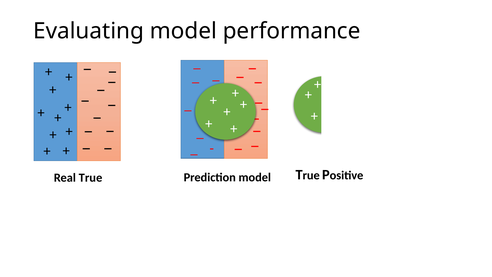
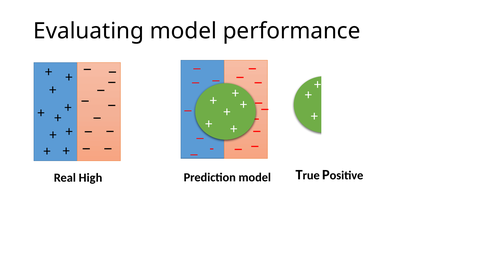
True: True -> High
